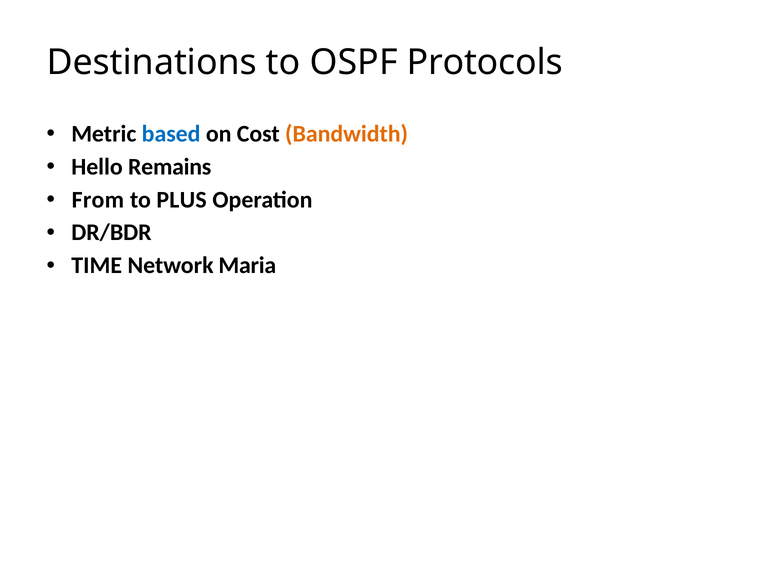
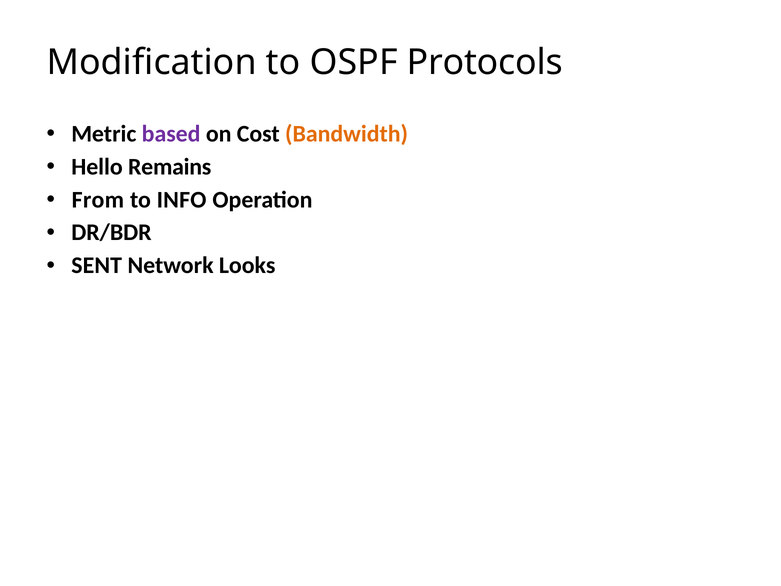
Destinations: Destinations -> Modification
based colour: blue -> purple
PLUS: PLUS -> INFO
TIME: TIME -> SENT
Maria: Maria -> Looks
